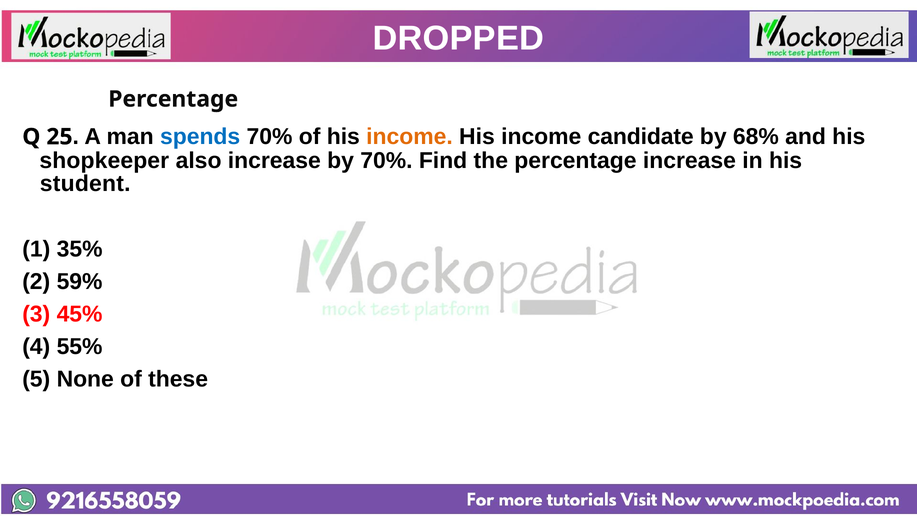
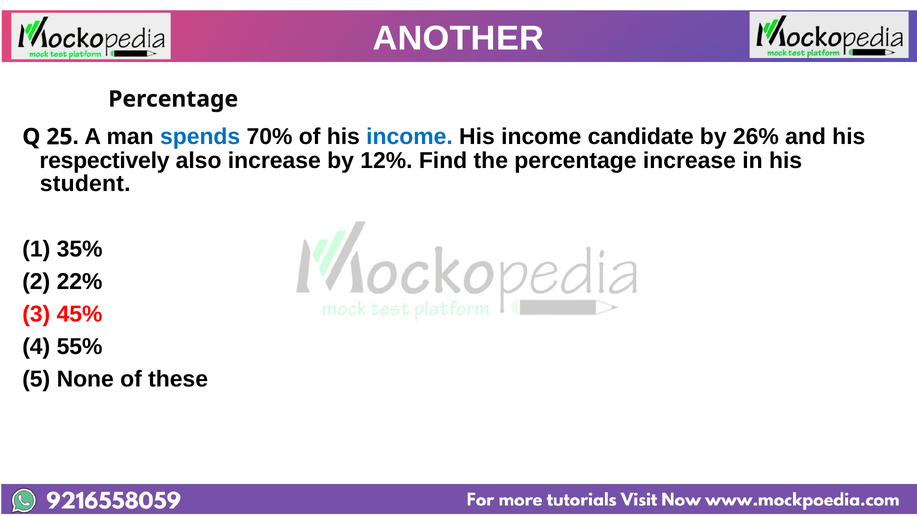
DROPPED: DROPPED -> ANOTHER
income at (409, 137) colour: orange -> blue
68%: 68% -> 26%
shopkeeper: shopkeeper -> respectively
by 70%: 70% -> 12%
59%: 59% -> 22%
